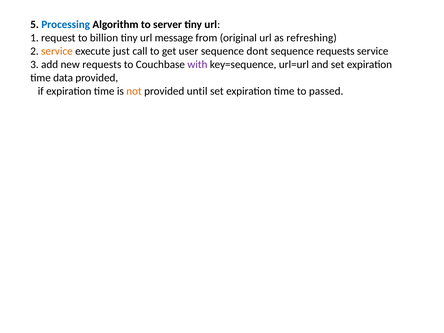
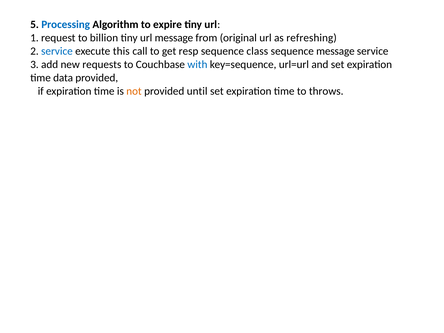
server: server -> expire
service at (57, 51) colour: orange -> blue
just: just -> this
user: user -> resp
dont: dont -> class
sequence requests: requests -> message
with colour: purple -> blue
passed: passed -> throws
